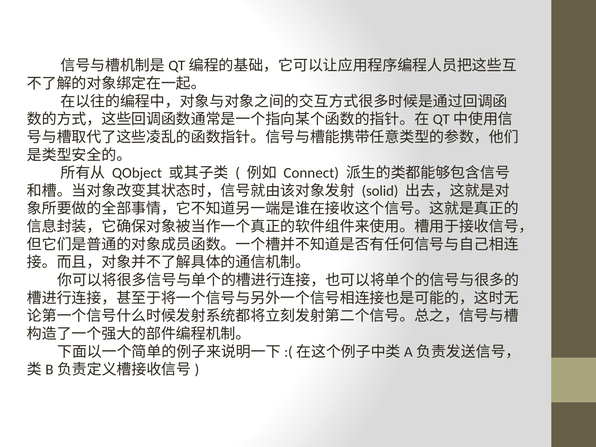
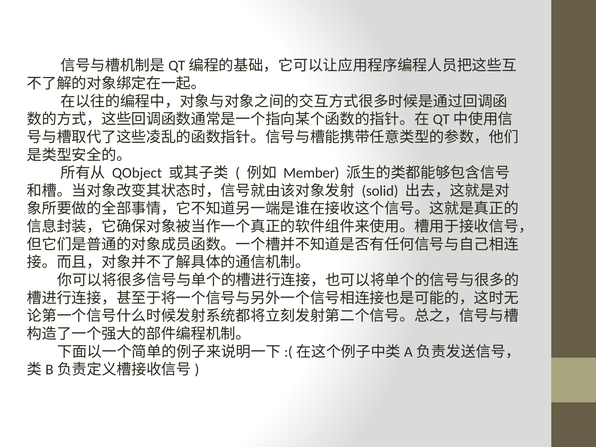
Connect: Connect -> Member
